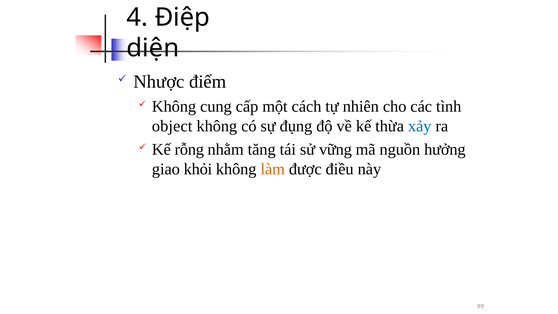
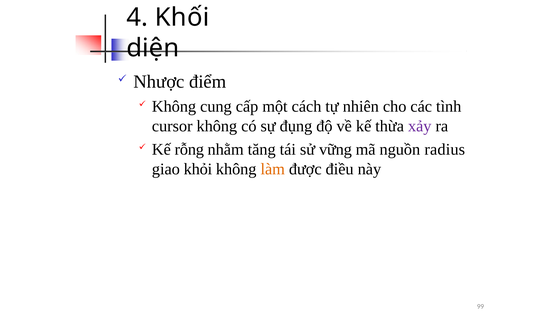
Điệp: Điệp -> Khối
object: object -> cursor
xảy colour: blue -> purple
hưởng: hưởng -> radius
